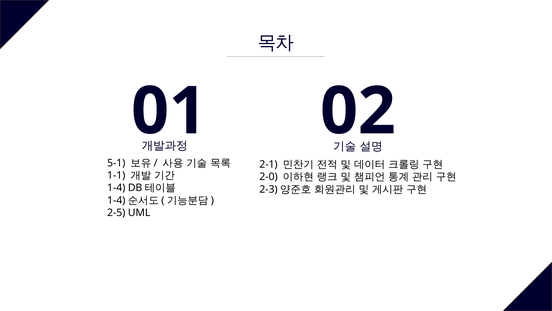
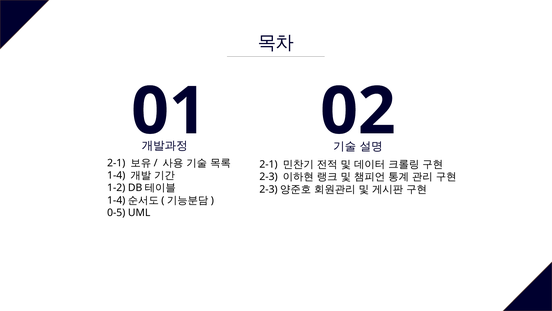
5-1 at (116, 163): 5-1 -> 2-1
1-1: 1-1 -> 1-4
2-0: 2-0 -> 2-3
1-4: 1-4 -> 1-2
2-5: 2-5 -> 0-5
